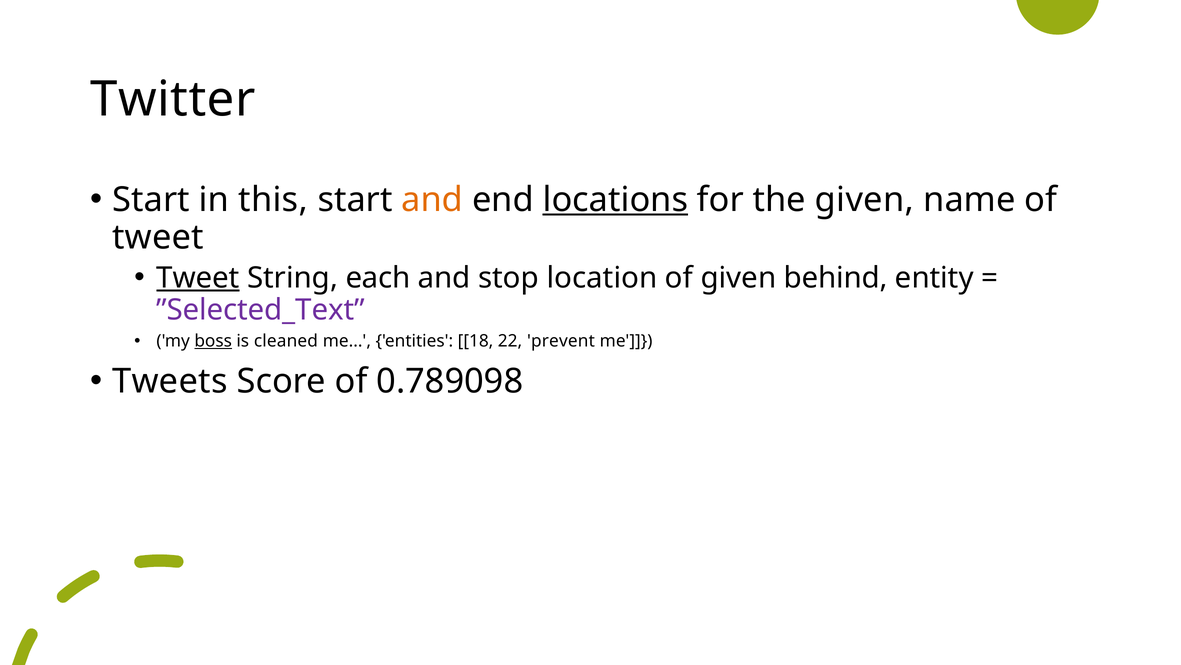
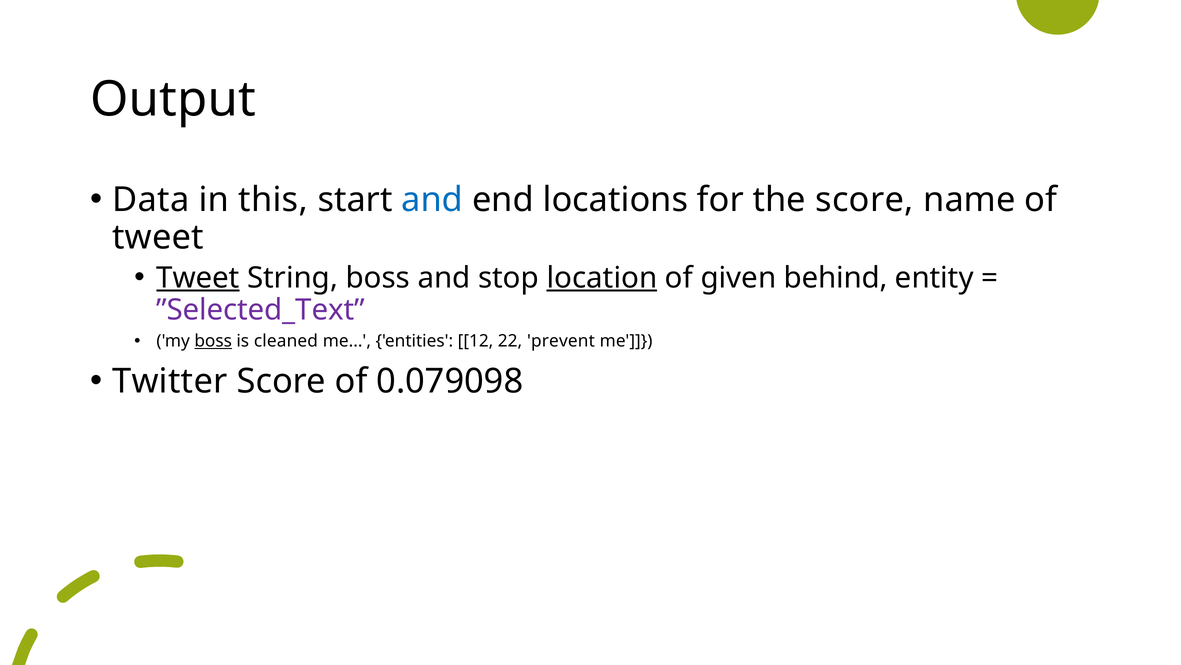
Twitter: Twitter -> Output
Start at (151, 200): Start -> Data
and at (432, 200) colour: orange -> blue
locations underline: present -> none
the given: given -> score
String each: each -> boss
location underline: none -> present
18: 18 -> 12
Tweets: Tweets -> Twitter
0.789098: 0.789098 -> 0.079098
